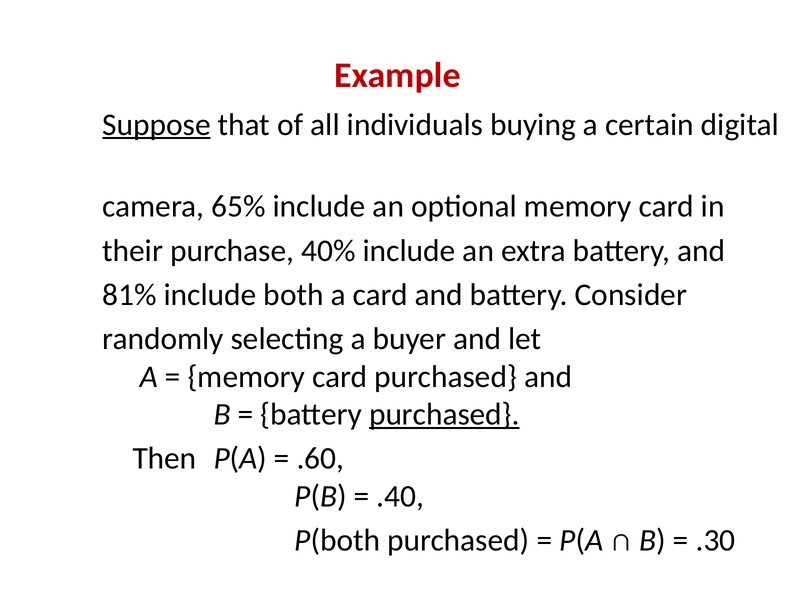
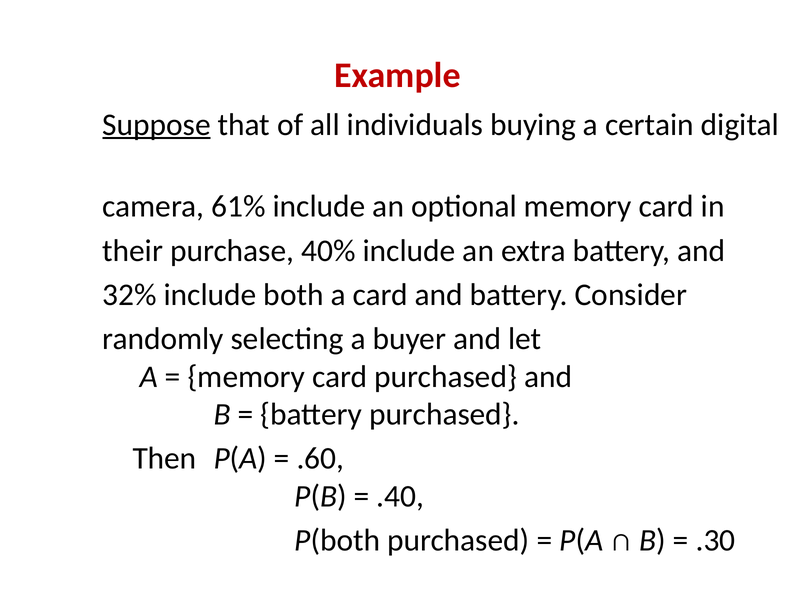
65%: 65% -> 61%
81%: 81% -> 32%
purchased at (444, 414) underline: present -> none
